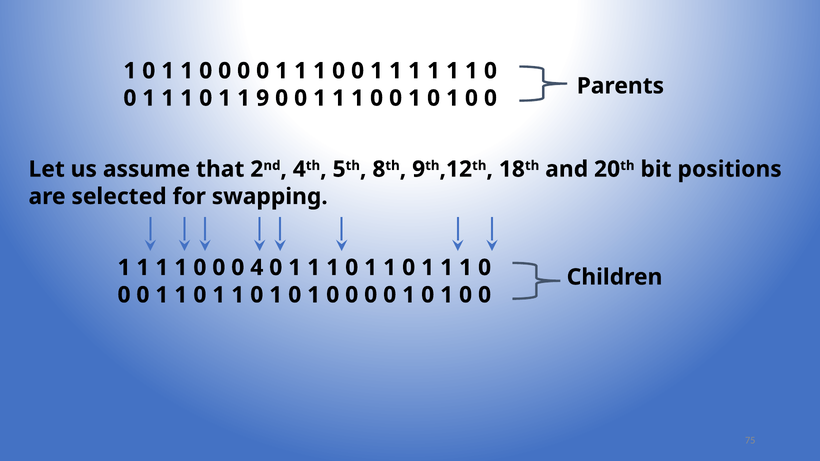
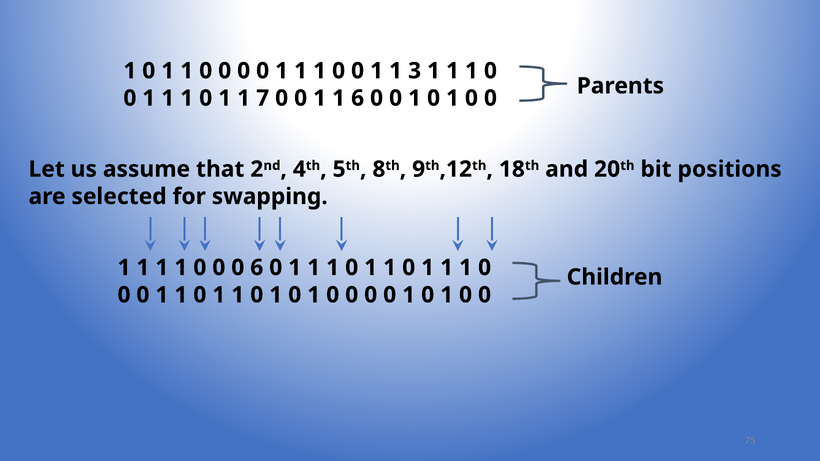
1 at (415, 71): 1 -> 3
9: 9 -> 7
1 at (358, 98): 1 -> 6
0 4: 4 -> 6
